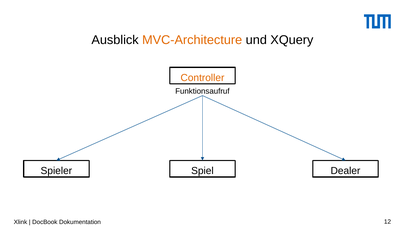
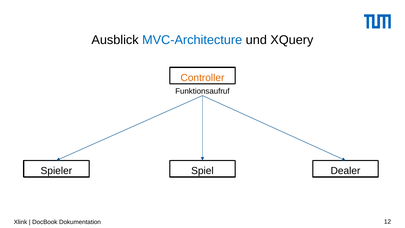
MVC-Architecture colour: orange -> blue
